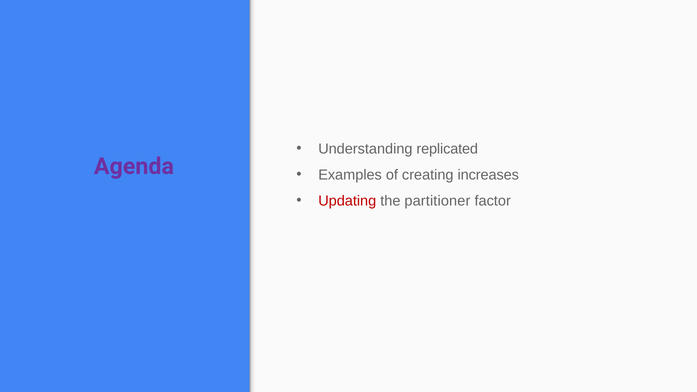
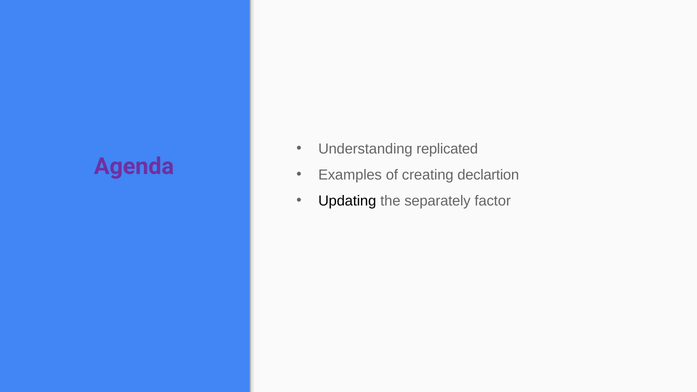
increases: increases -> declartion
Updating colour: red -> black
partitioner: partitioner -> separately
